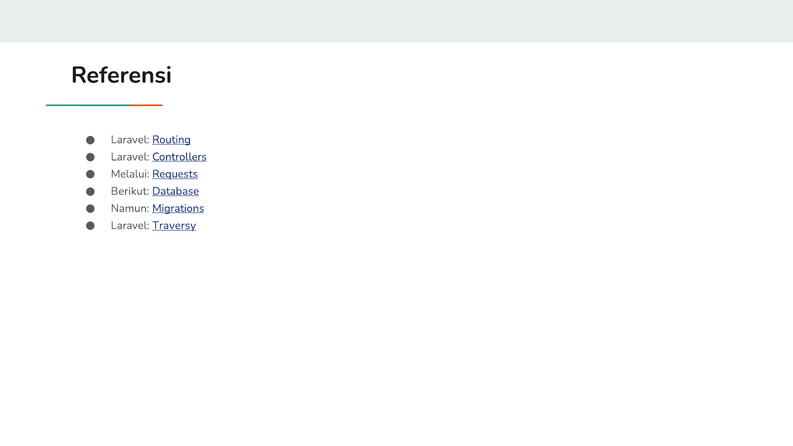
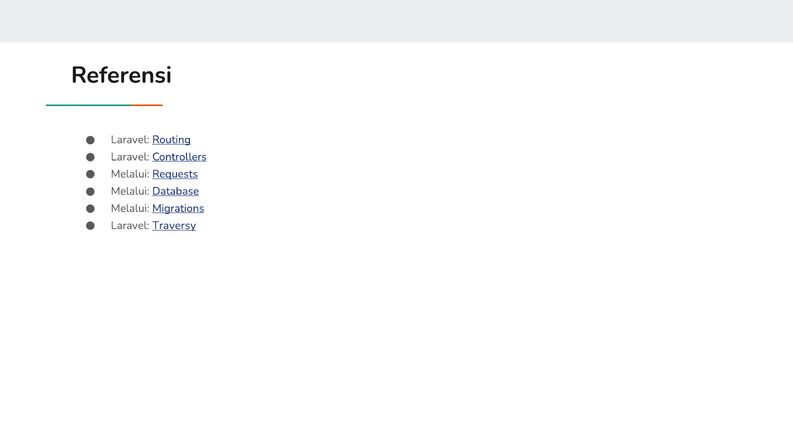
Berikut at (130, 191): Berikut -> Melalui
Namun at (130, 208): Namun -> Melalui
